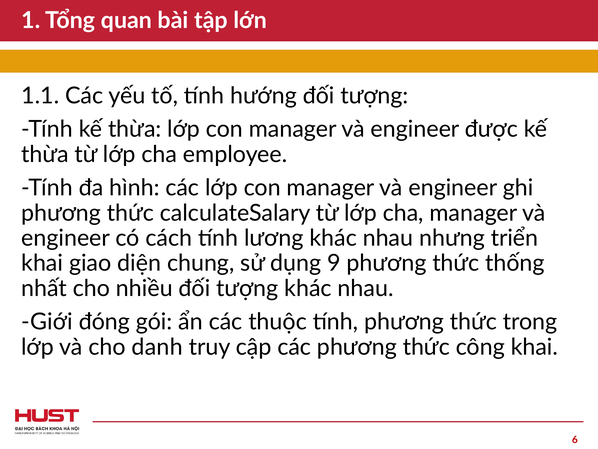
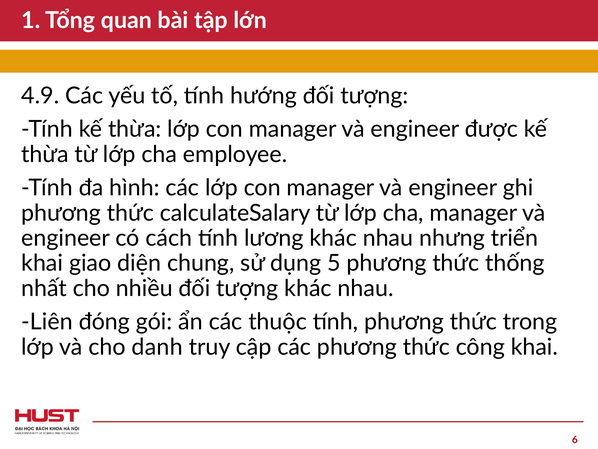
1.1: 1.1 -> 4.9
9: 9 -> 5
Giới: Giới -> Liên
